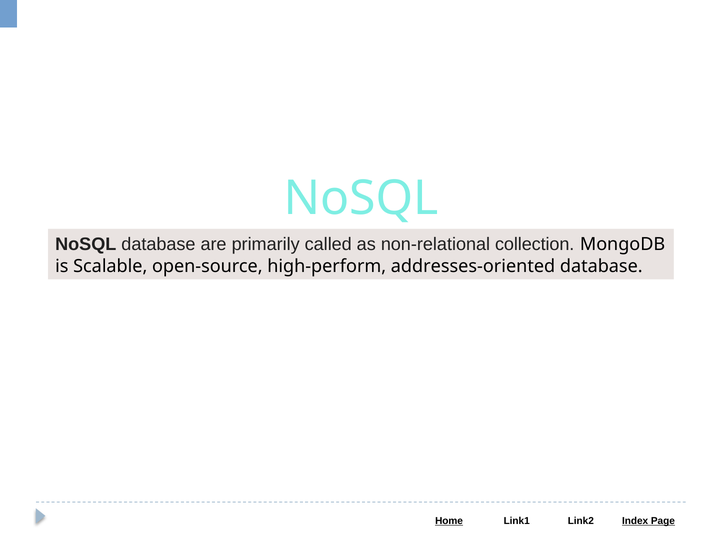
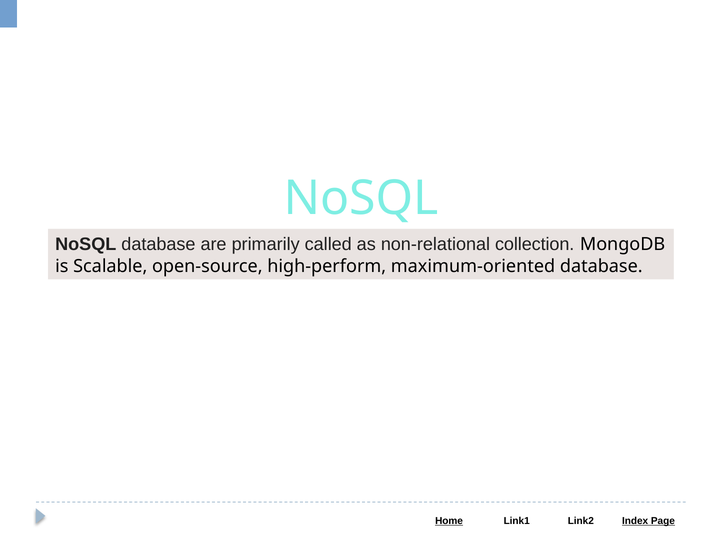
addresses-oriented: addresses-oriented -> maximum-oriented
